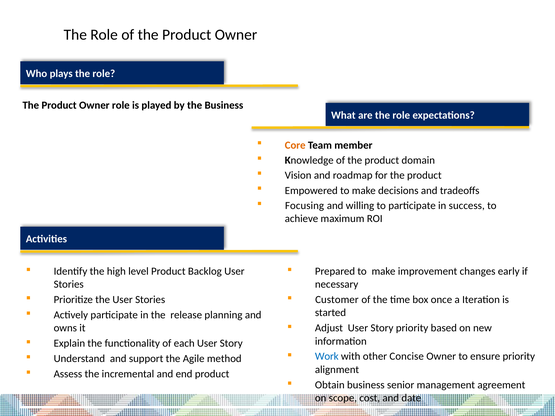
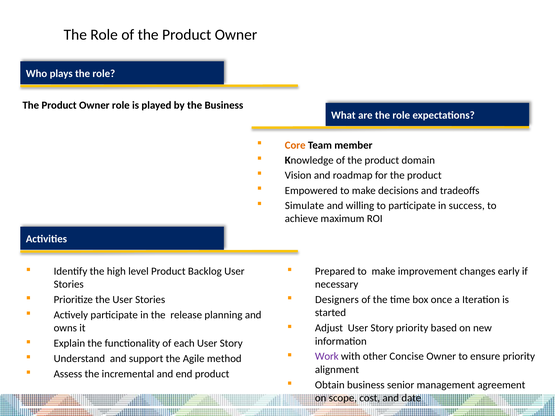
Focusing: Focusing -> Simulate
Customer: Customer -> Designers
Work colour: blue -> purple
